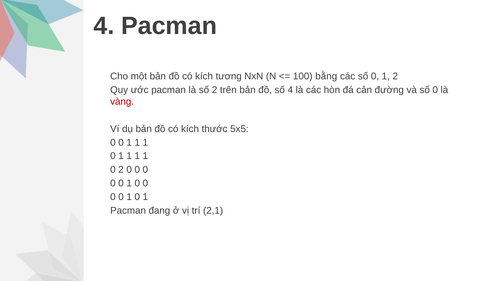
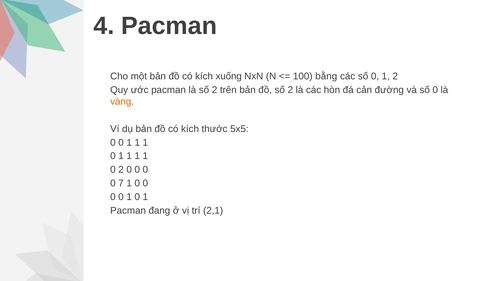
tương: tương -> xuống
đồ số 4: 4 -> 2
vàng colour: red -> orange
0 at (121, 184): 0 -> 7
